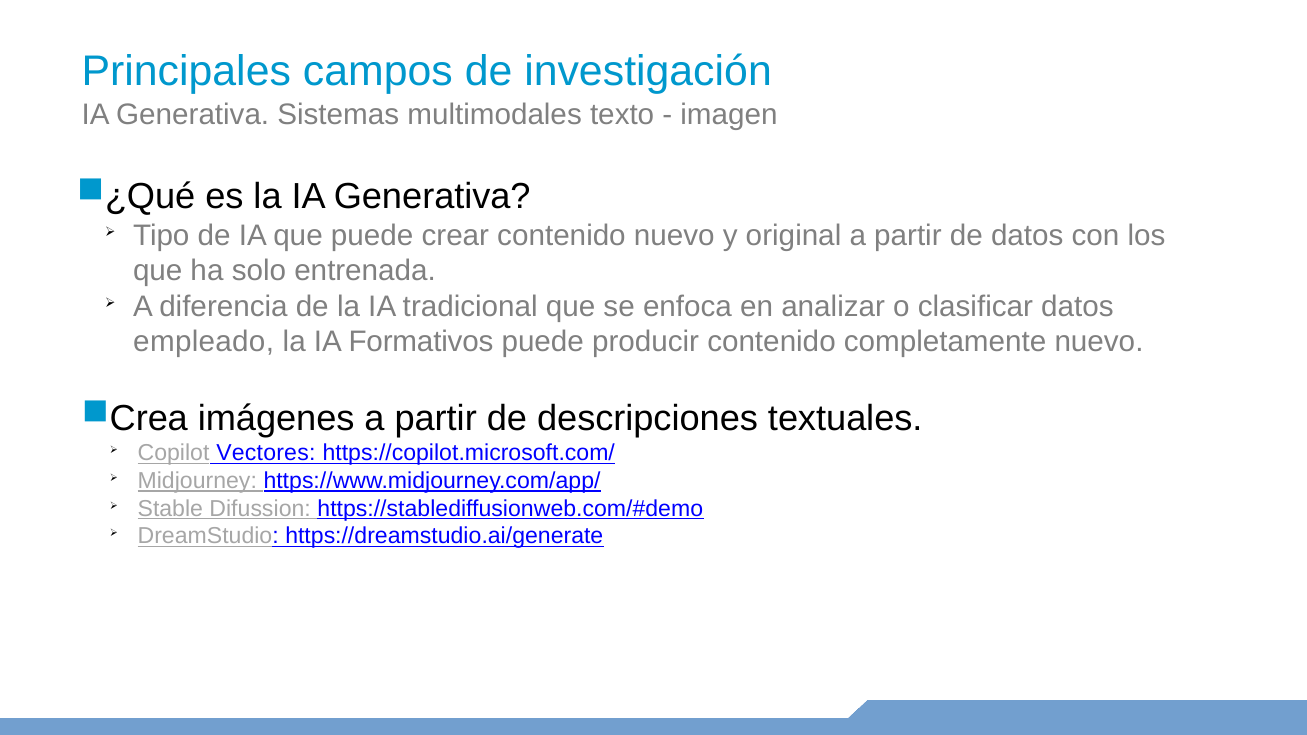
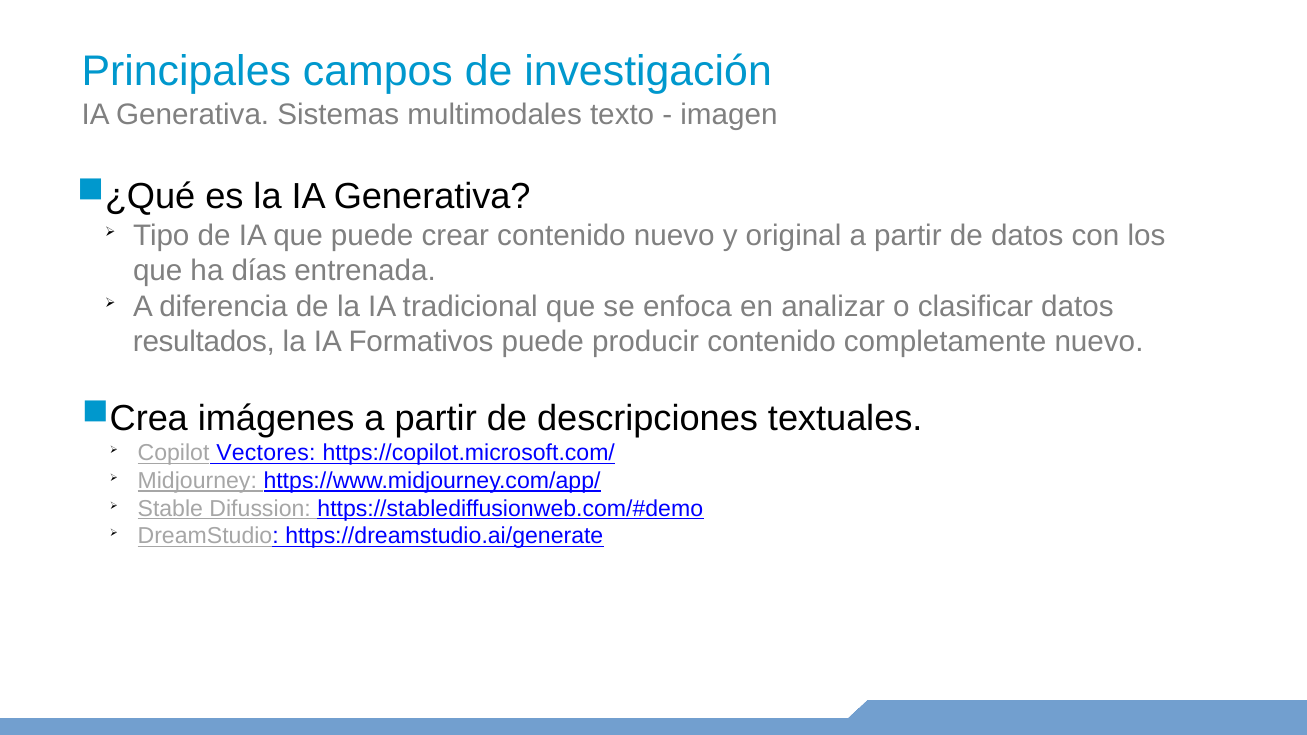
solo: solo -> días
empleado: empleado -> resultados
